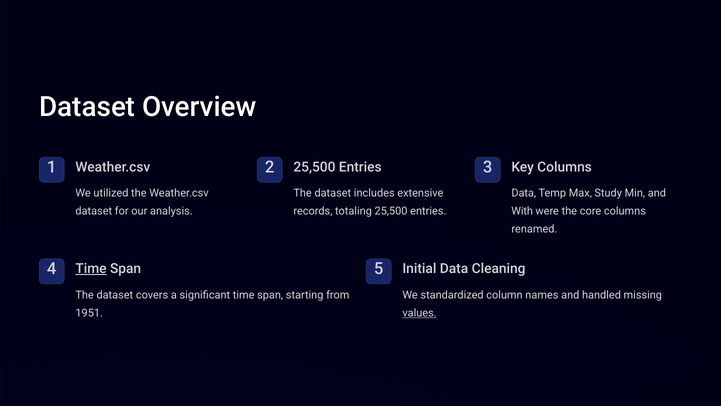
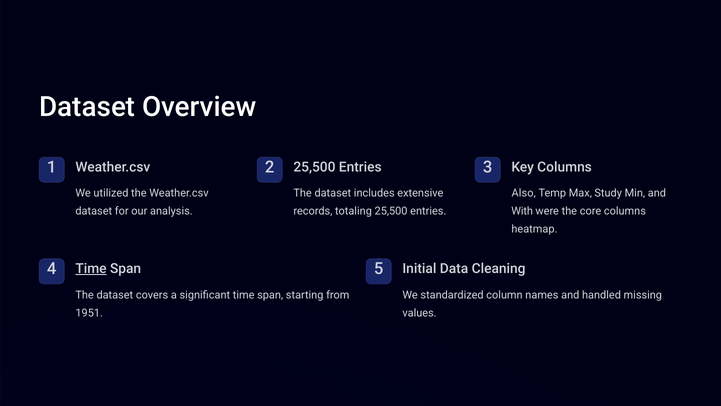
Data at (524, 193): Data -> Also
renamed: renamed -> heatmap
values underline: present -> none
